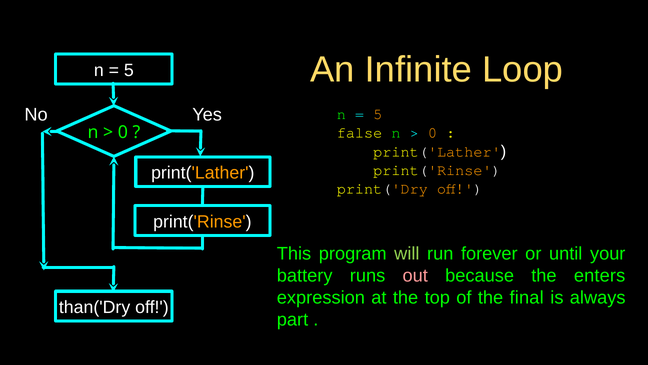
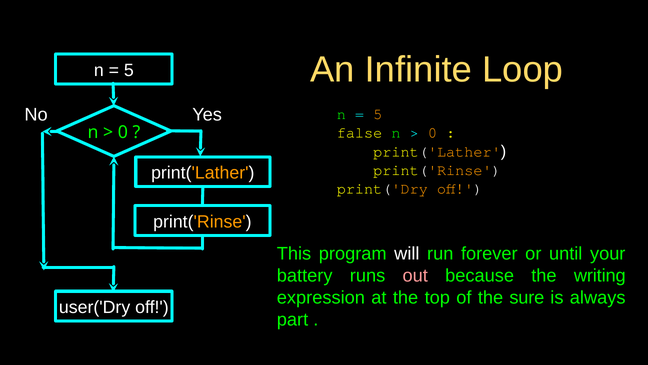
will colour: light green -> white
enters: enters -> writing
final: final -> sure
than('Dry: than('Dry -> user('Dry
